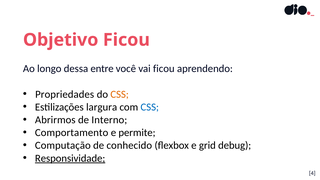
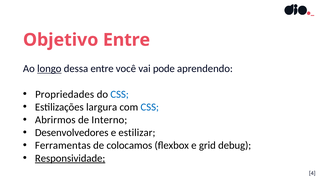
Objetivo Ficou: Ficou -> Entre
longo underline: none -> present
vai ficou: ficou -> pode
CSS at (120, 94) colour: orange -> blue
Comportamento: Comportamento -> Desenvolvedores
permite: permite -> estilizar
Computação: Computação -> Ferramentas
conhecido: conhecido -> colocamos
